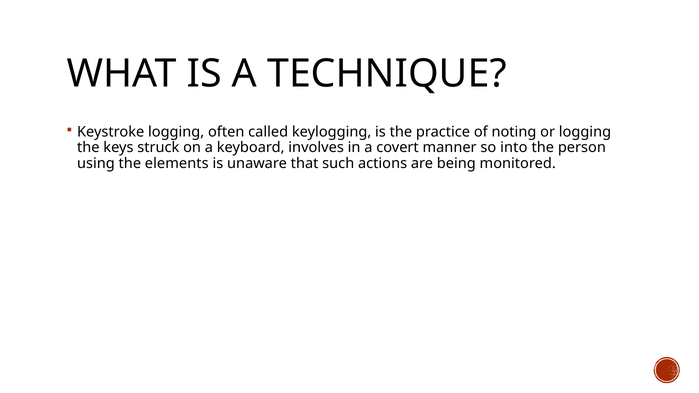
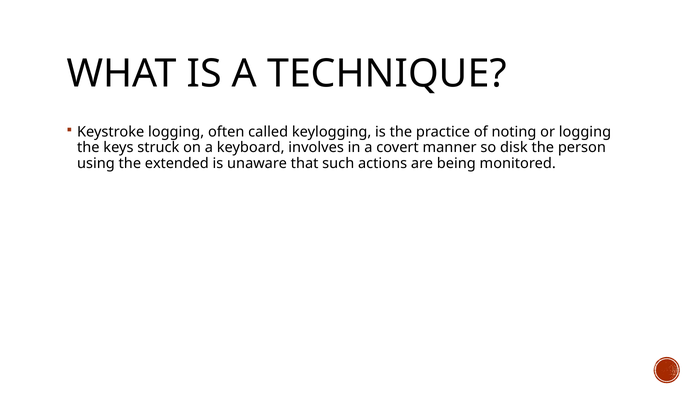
into: into -> disk
elements: elements -> extended
